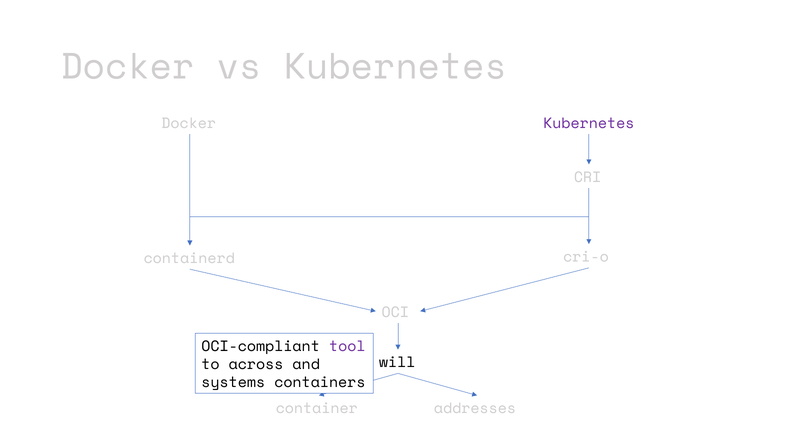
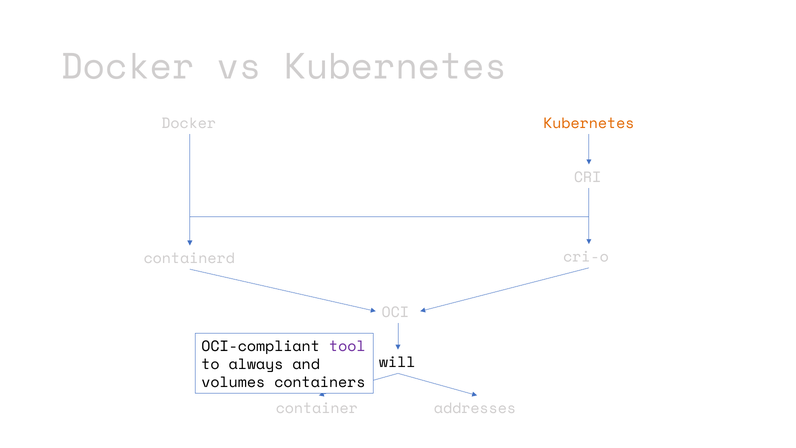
Kubernetes at (589, 123) colour: purple -> orange
across: across -> always
systems: systems -> volumes
